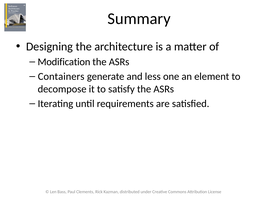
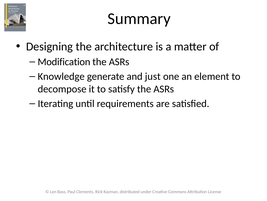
Containers: Containers -> Knowledge
less: less -> just
